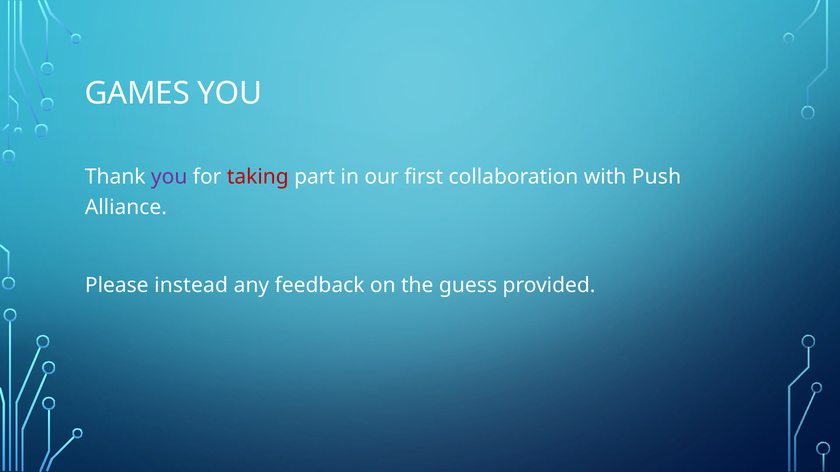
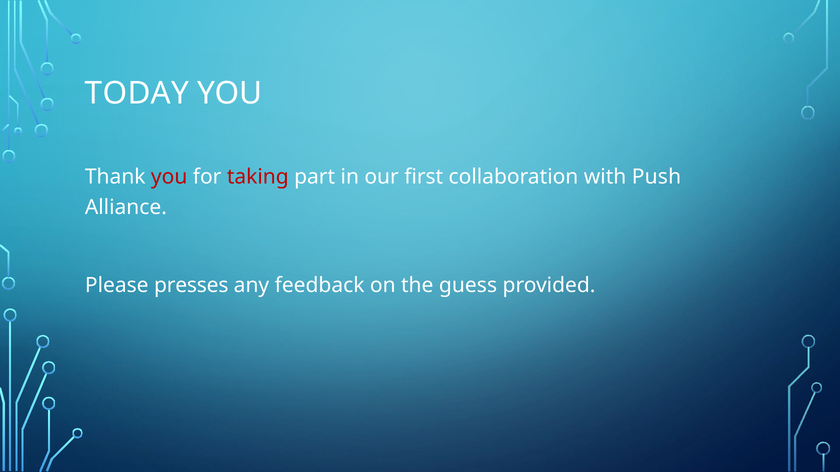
GAMES: GAMES -> TODAY
you at (169, 177) colour: purple -> red
instead: instead -> presses
